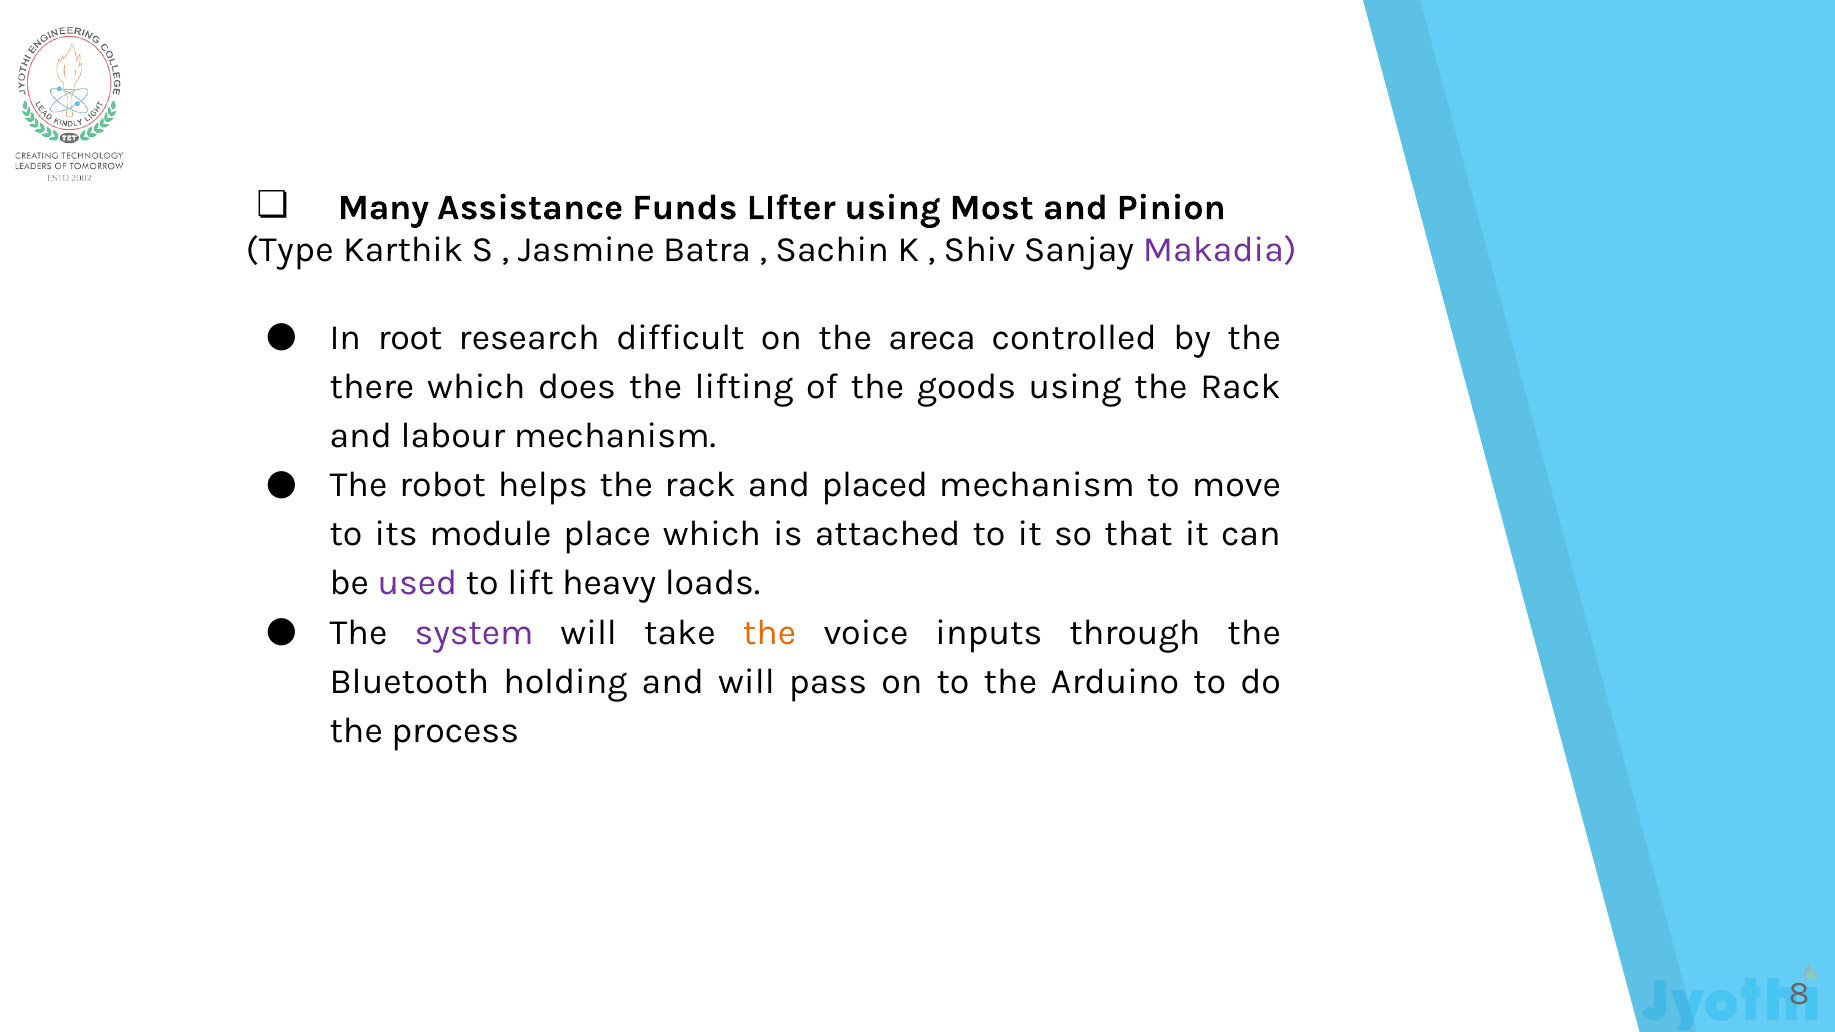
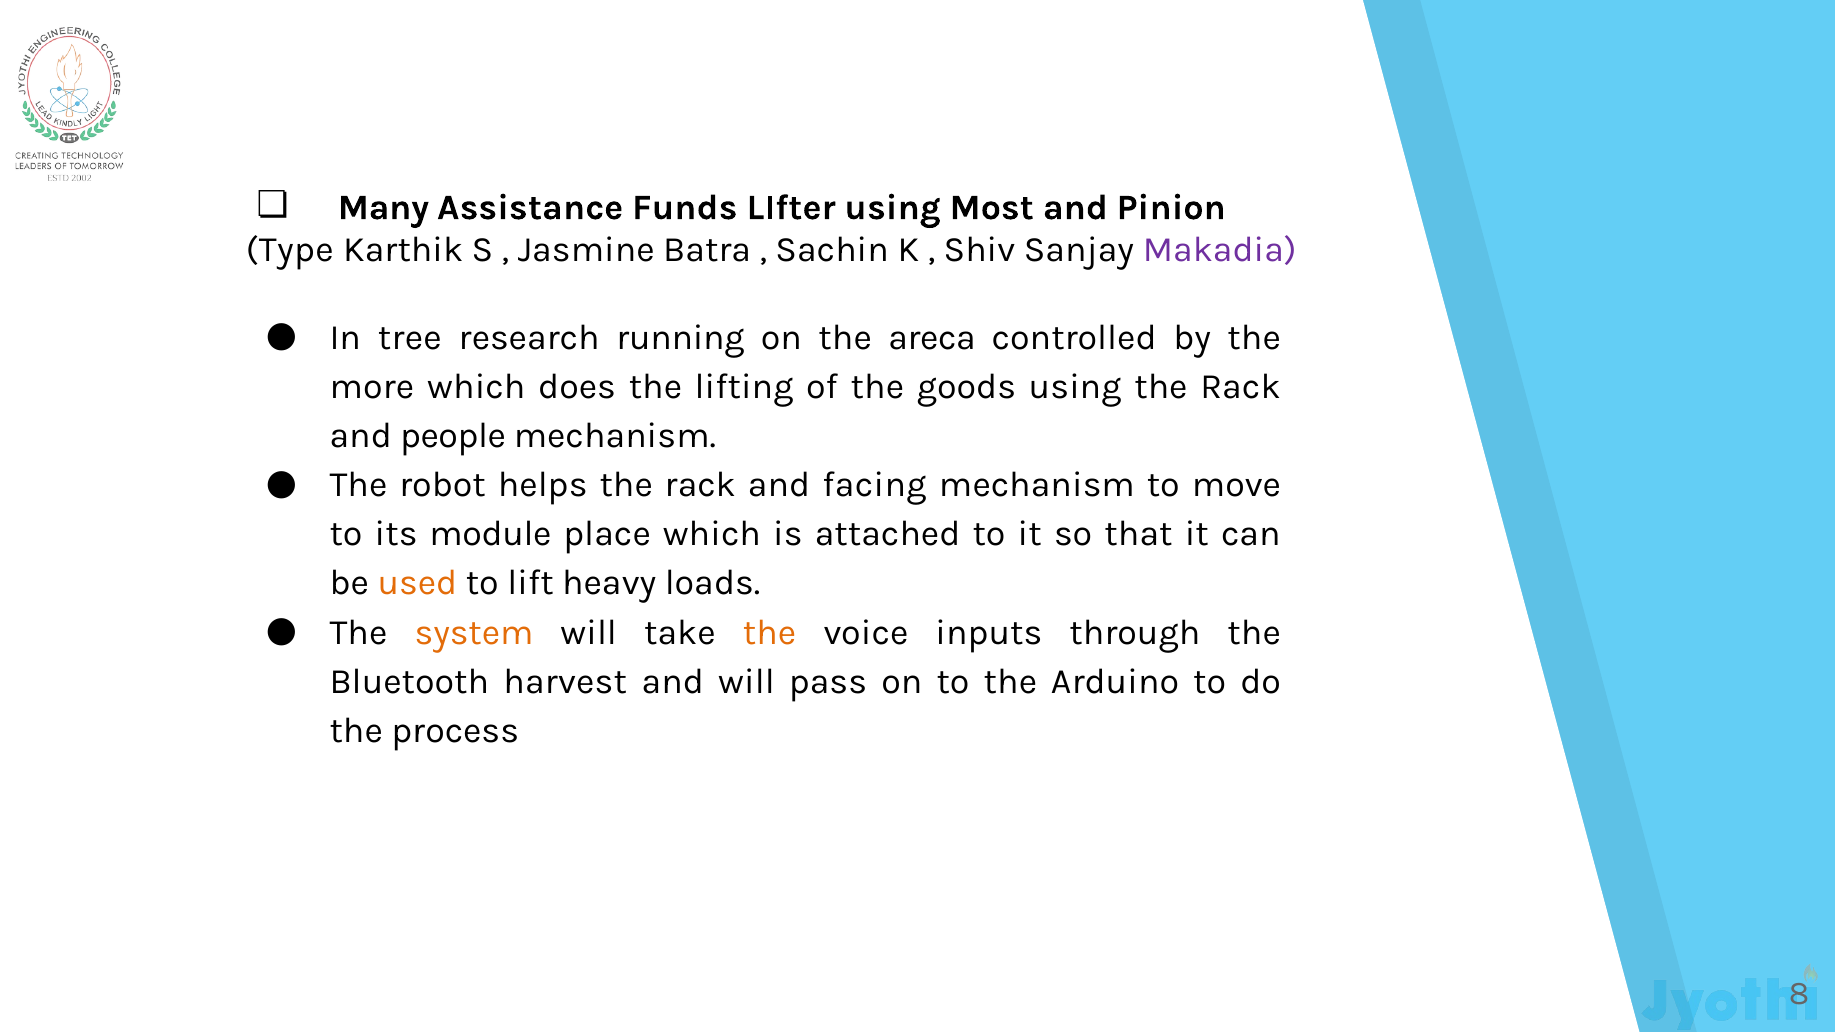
root: root -> tree
difficult: difficult -> running
there: there -> more
labour: labour -> people
placed: placed -> facing
used colour: purple -> orange
system colour: purple -> orange
holding: holding -> harvest
